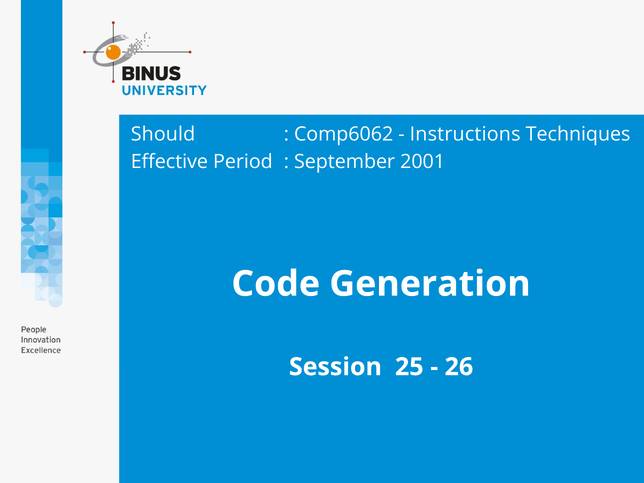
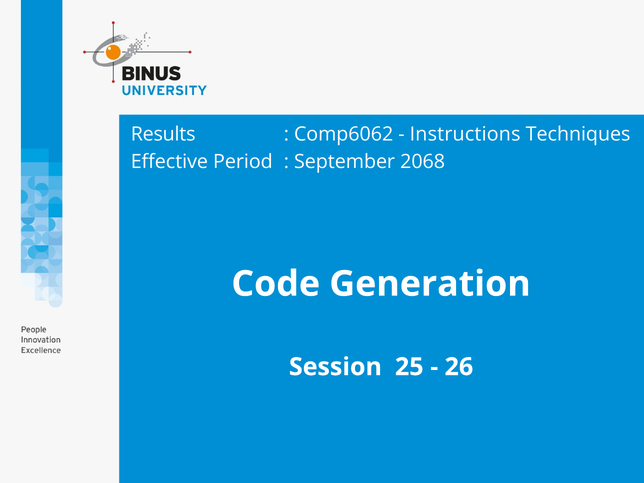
Should: Should -> Results
2001: 2001 -> 2068
